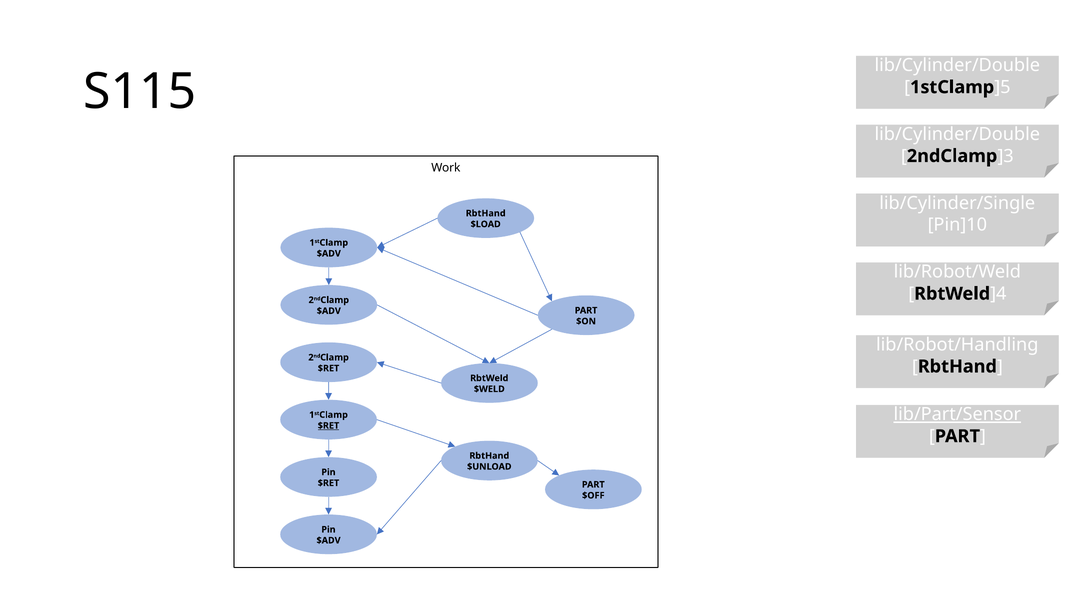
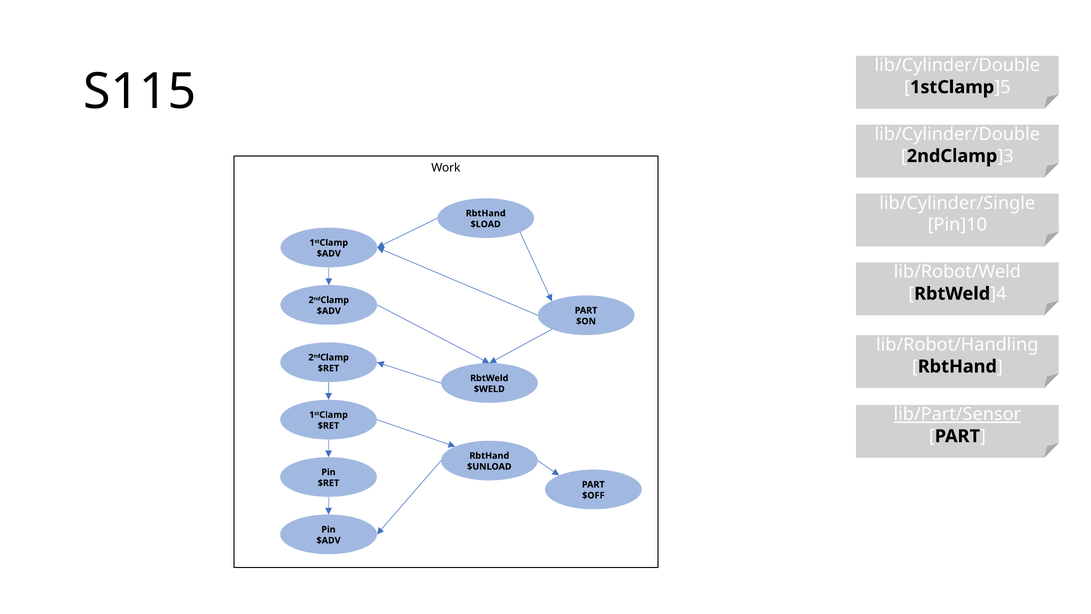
$RET at (328, 425) underline: present -> none
